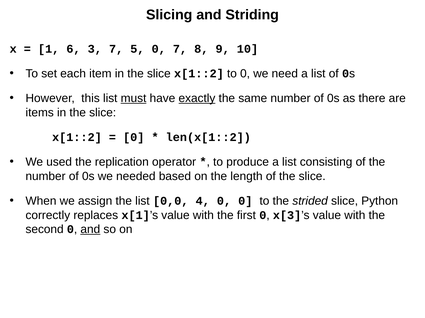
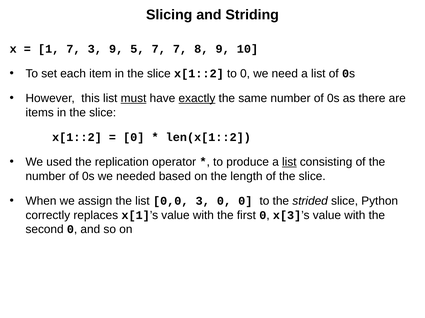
1 6: 6 -> 7
3 7: 7 -> 9
5 0: 0 -> 7
list at (289, 162) underline: none -> present
0,0 4: 4 -> 3
and at (90, 230) underline: present -> none
